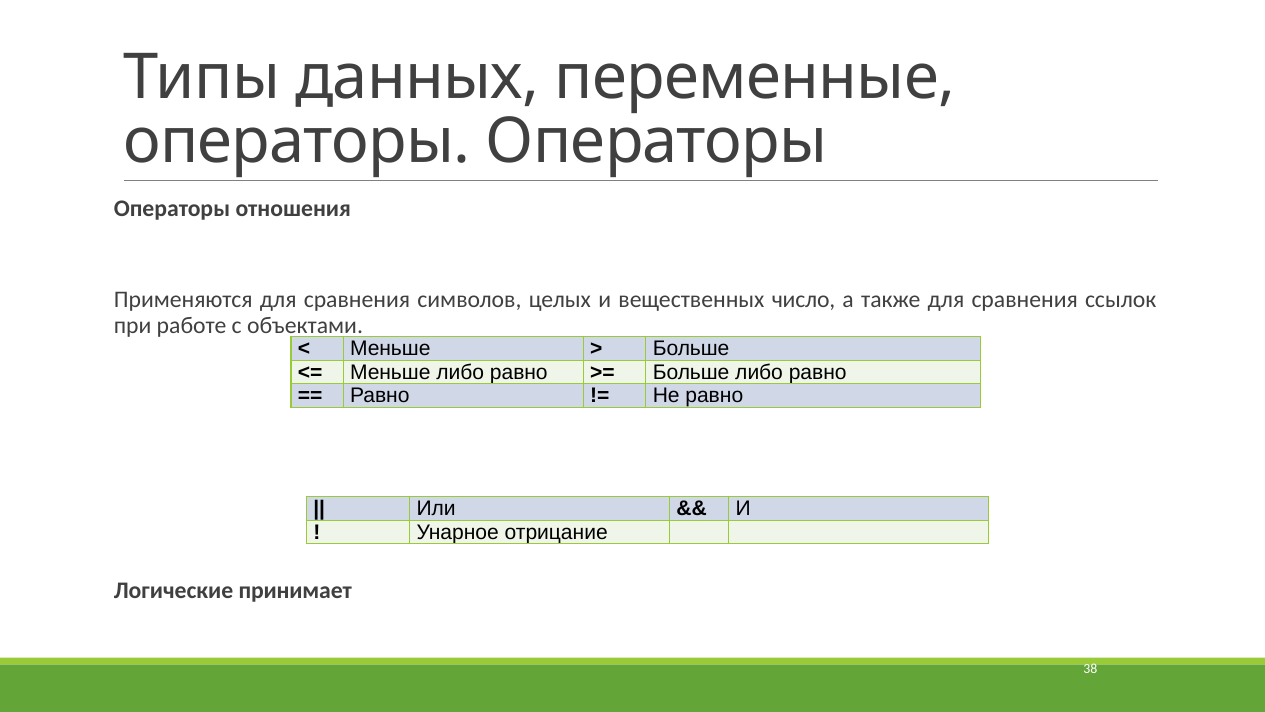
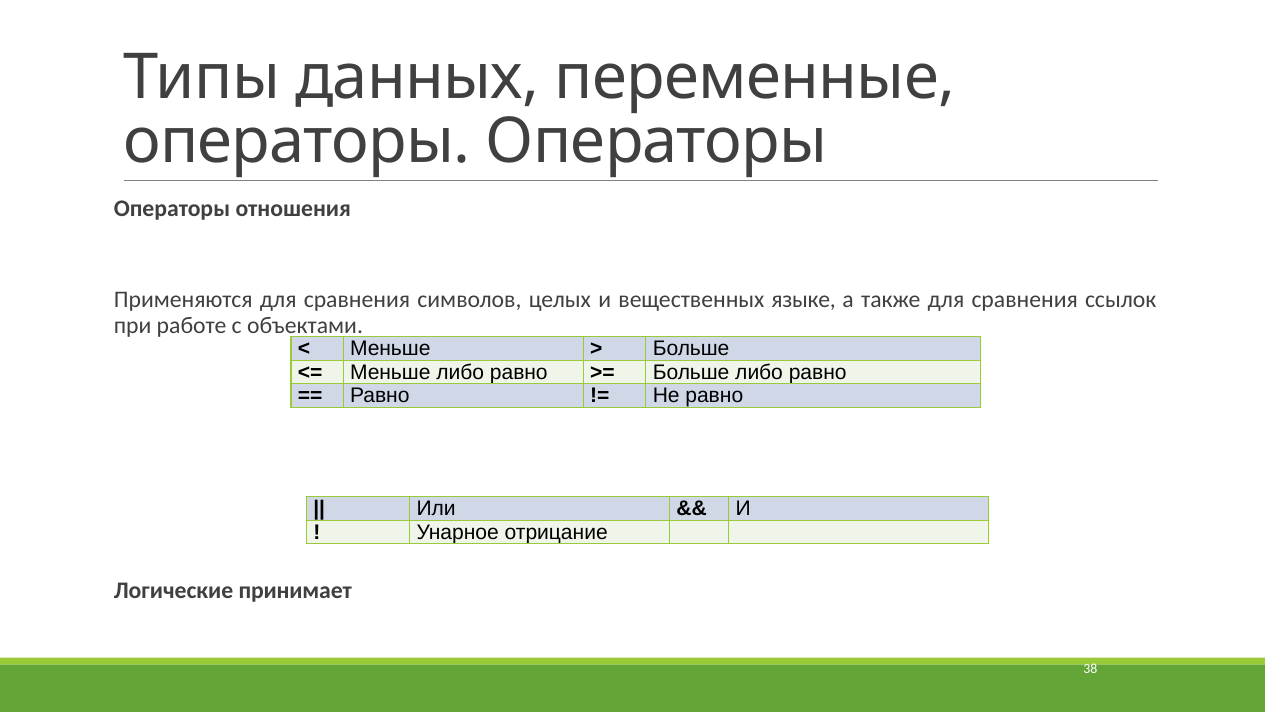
число: число -> языке
